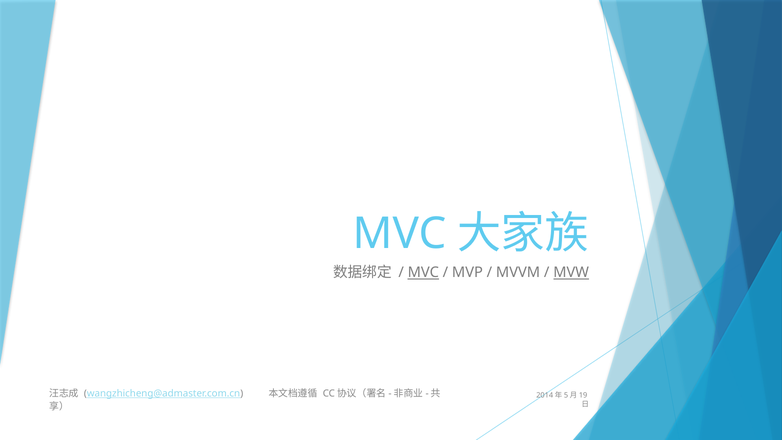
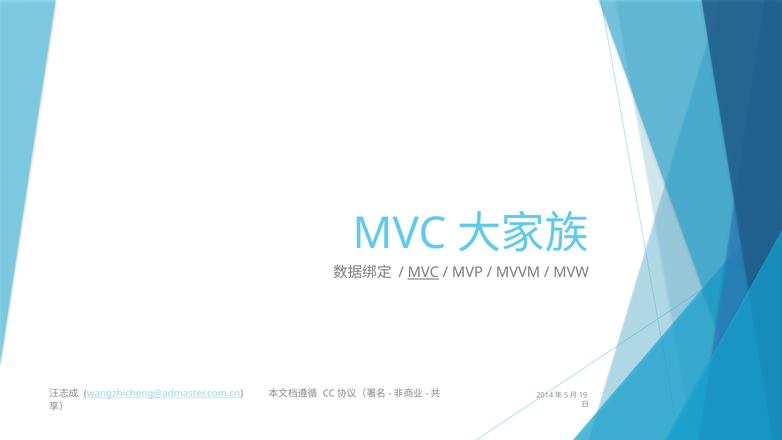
MVW underline: present -> none
